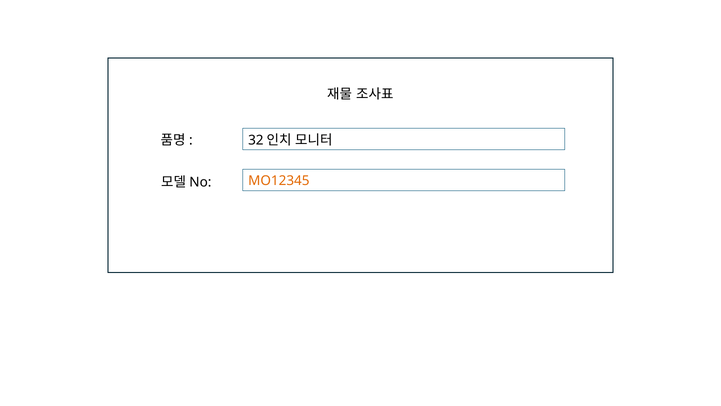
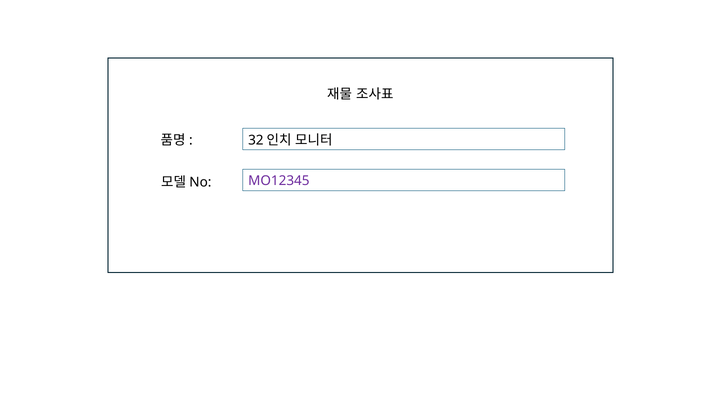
MO12345 colour: orange -> purple
